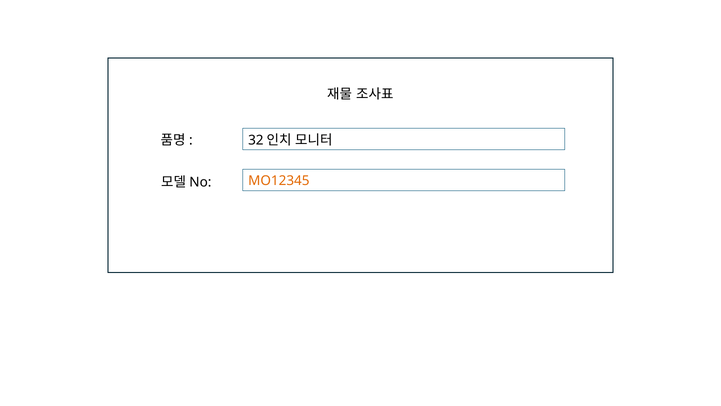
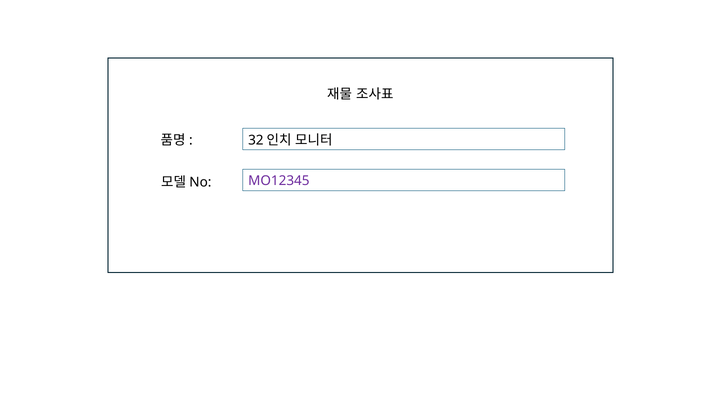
MO12345 colour: orange -> purple
